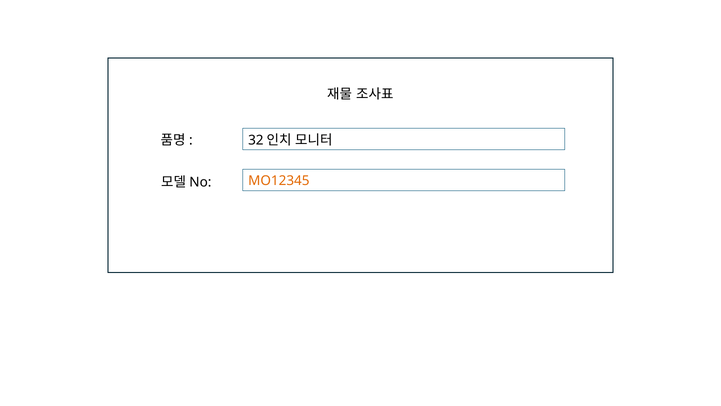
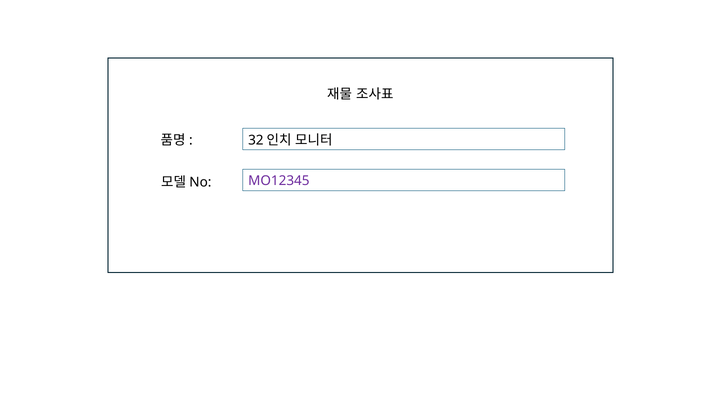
MO12345 colour: orange -> purple
